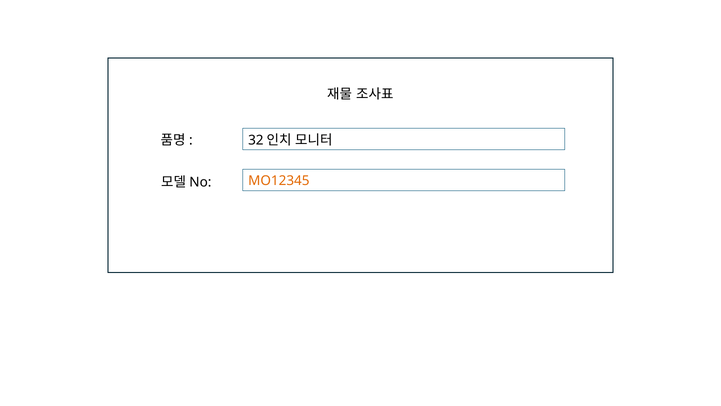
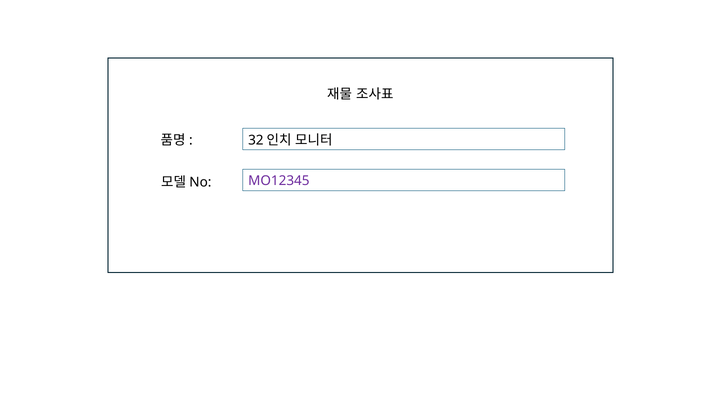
MO12345 colour: orange -> purple
